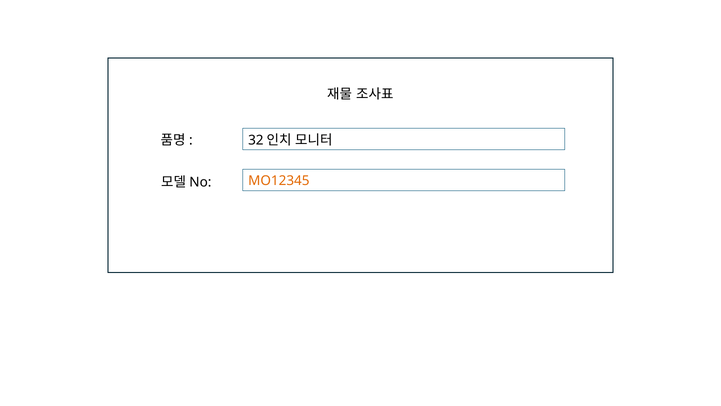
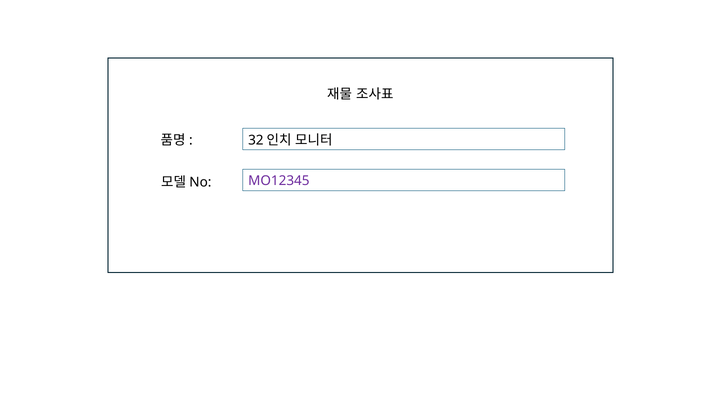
MO12345 colour: orange -> purple
